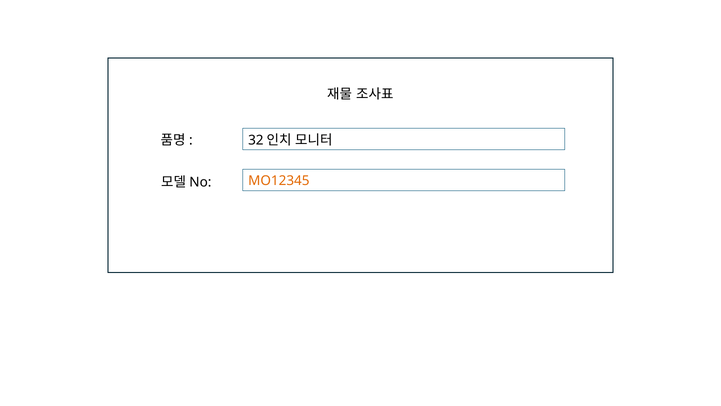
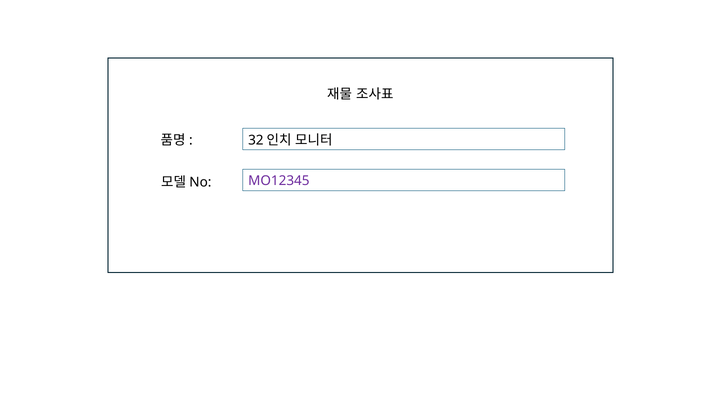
MO12345 colour: orange -> purple
